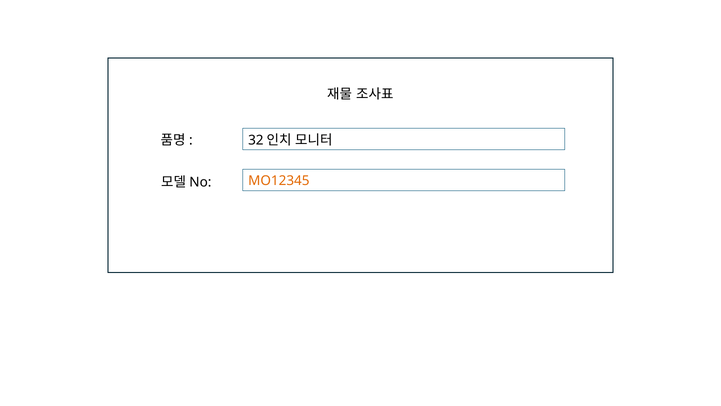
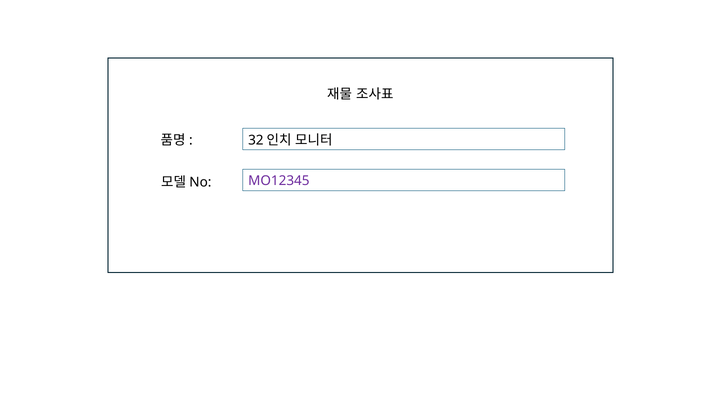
MO12345 colour: orange -> purple
